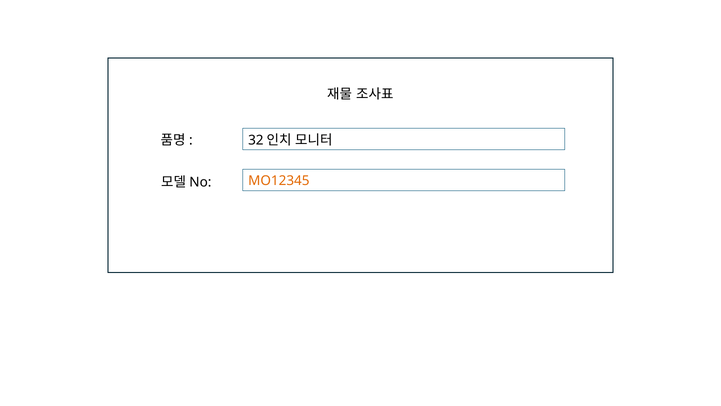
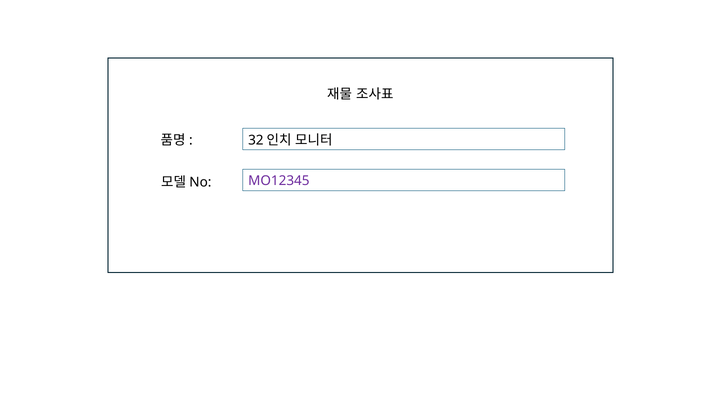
MO12345 colour: orange -> purple
